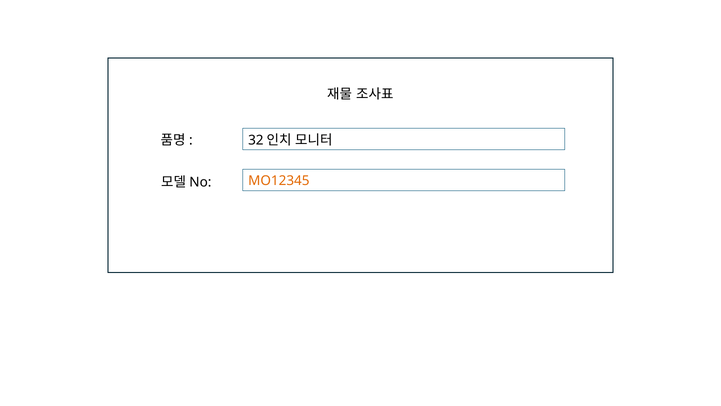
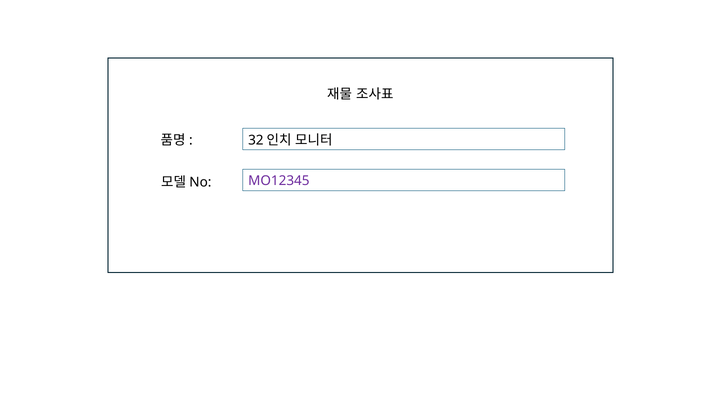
MO12345 colour: orange -> purple
